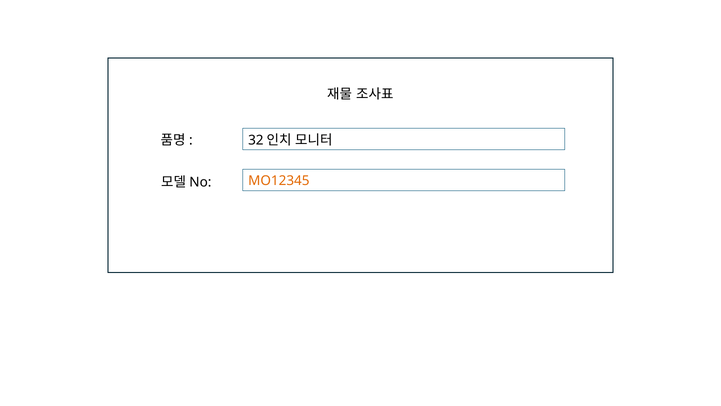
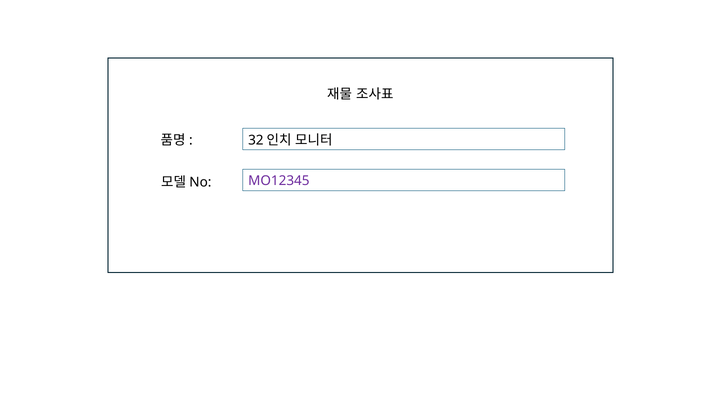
MO12345 colour: orange -> purple
